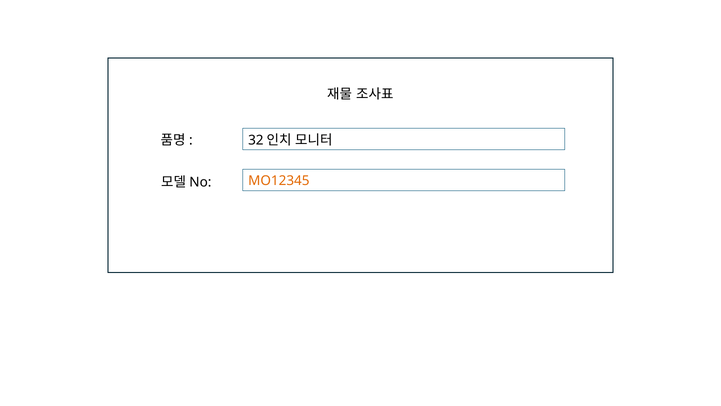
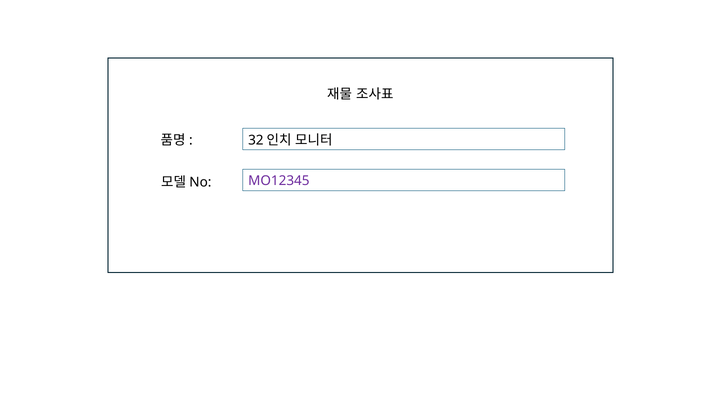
MO12345 colour: orange -> purple
